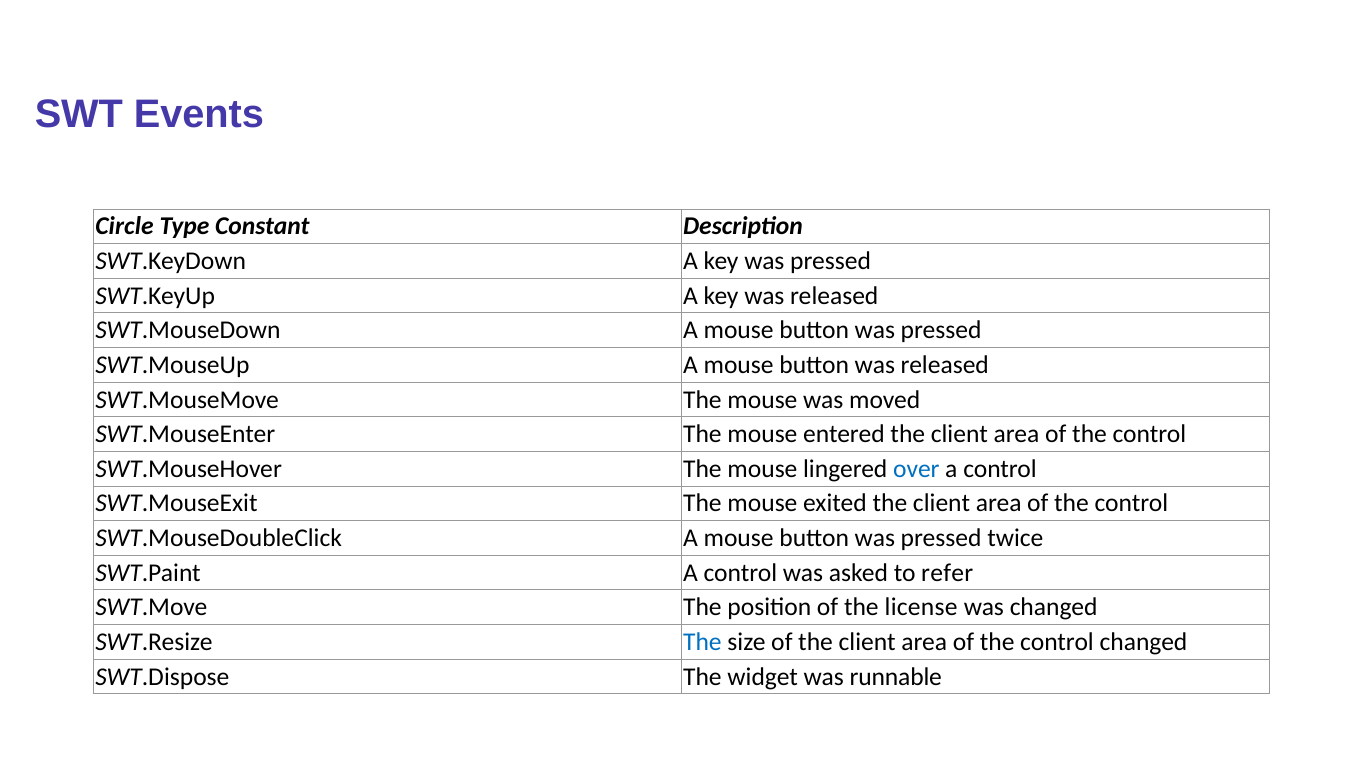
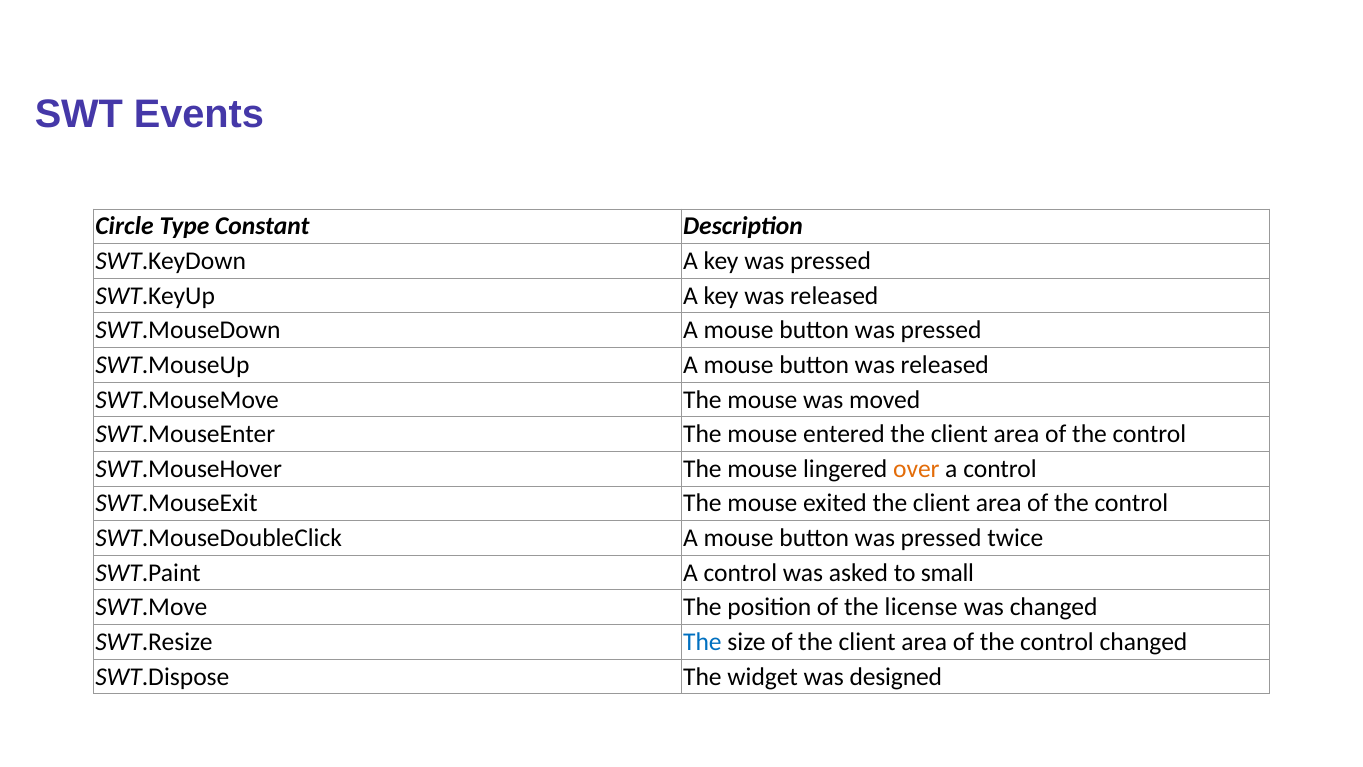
over colour: blue -> orange
refer: refer -> small
runnable: runnable -> designed
